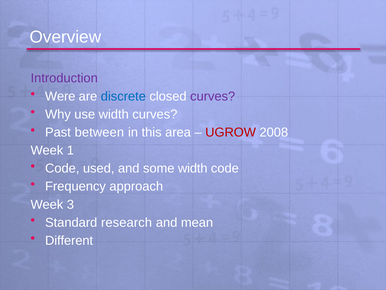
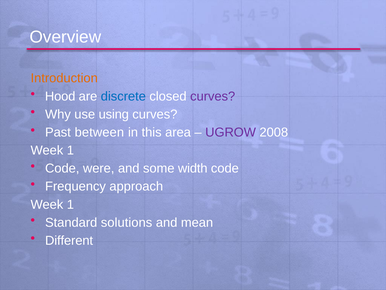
Introduction colour: purple -> orange
Were: Were -> Hood
use width: width -> using
UGROW colour: red -> purple
used: used -> were
3 at (70, 204): 3 -> 1
research: research -> solutions
